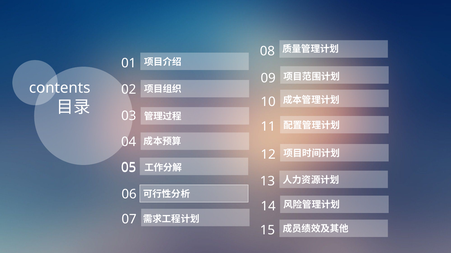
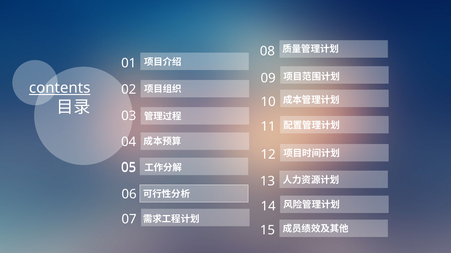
contents underline: none -> present
